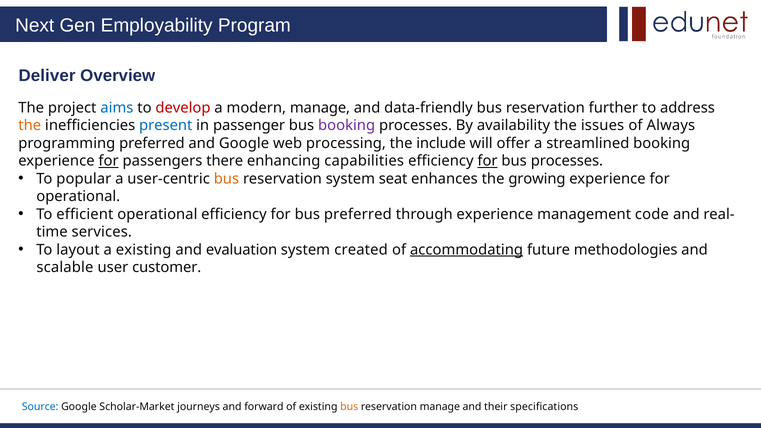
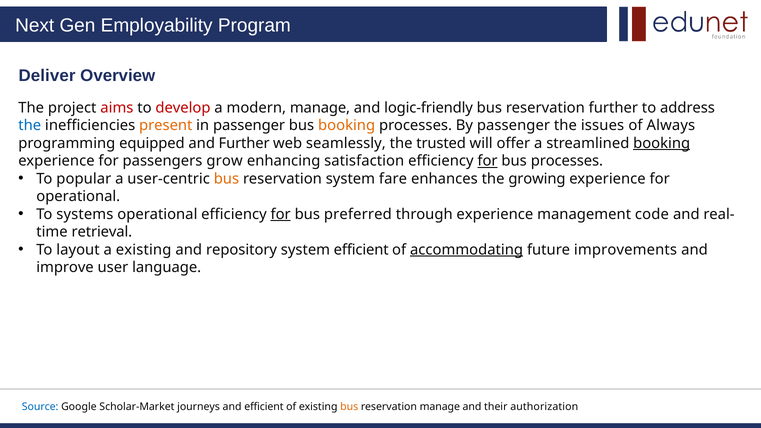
aims colour: blue -> red
data-friendly: data-friendly -> logic-friendly
the at (30, 125) colour: orange -> blue
present colour: blue -> orange
booking at (347, 125) colour: purple -> orange
By availability: availability -> passenger
programming preferred: preferred -> equipped
and Google: Google -> Further
processing: processing -> seamlessly
include: include -> trusted
booking at (662, 143) underline: none -> present
for at (109, 161) underline: present -> none
there: there -> grow
capabilities: capabilities -> satisfaction
seat: seat -> fare
efficient: efficient -> systems
for at (281, 214) underline: none -> present
services: services -> retrieval
evaluation: evaluation -> repository
system created: created -> efficient
methodologies: methodologies -> improvements
scalable: scalable -> improve
customer: customer -> language
and forward: forward -> efficient
specifications: specifications -> authorization
